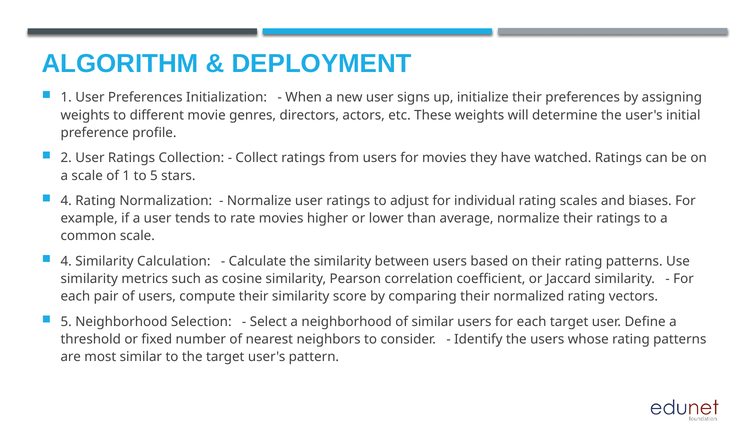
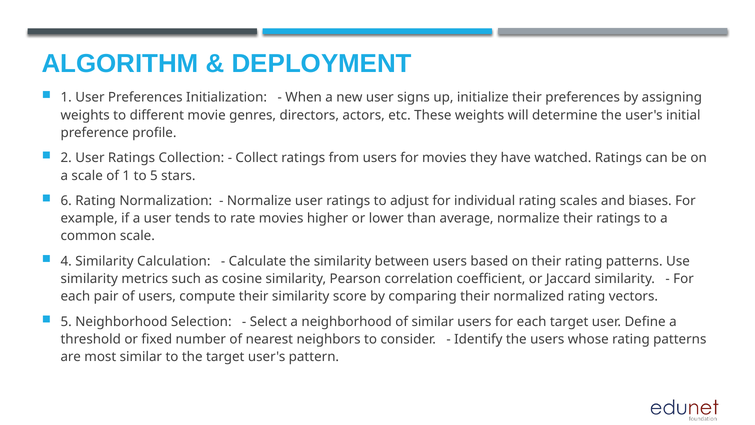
4 at (66, 201): 4 -> 6
